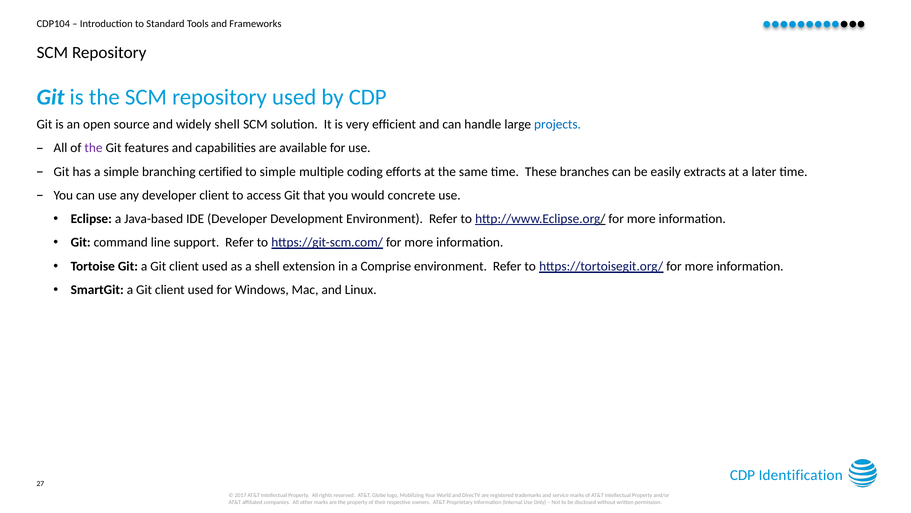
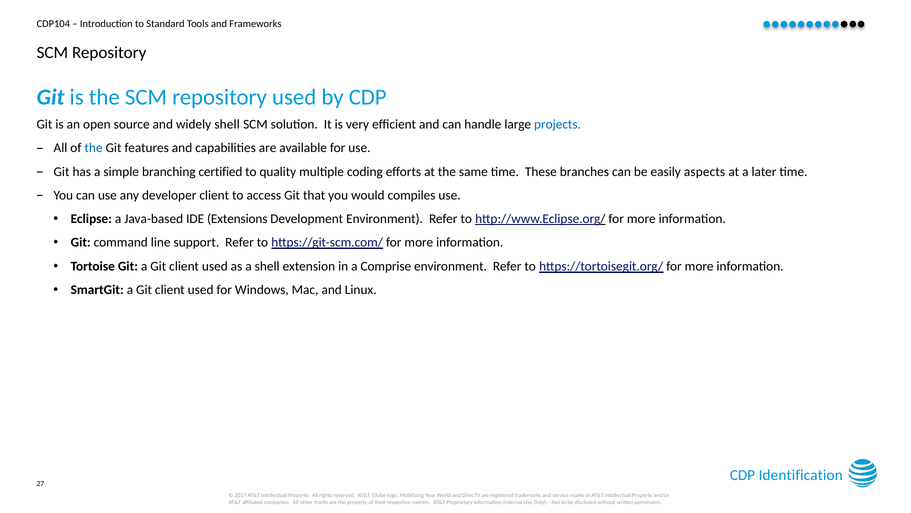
the at (94, 148) colour: purple -> blue
to simple: simple -> quality
extracts: extracts -> aspects
concrete: concrete -> compiles
IDE Developer: Developer -> Extensions
